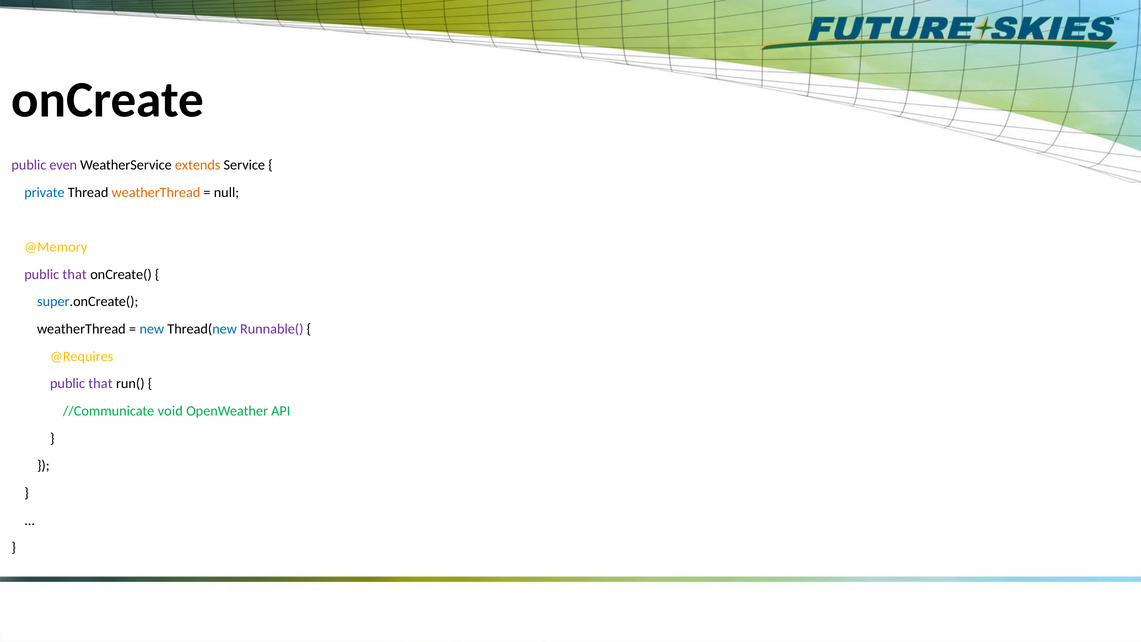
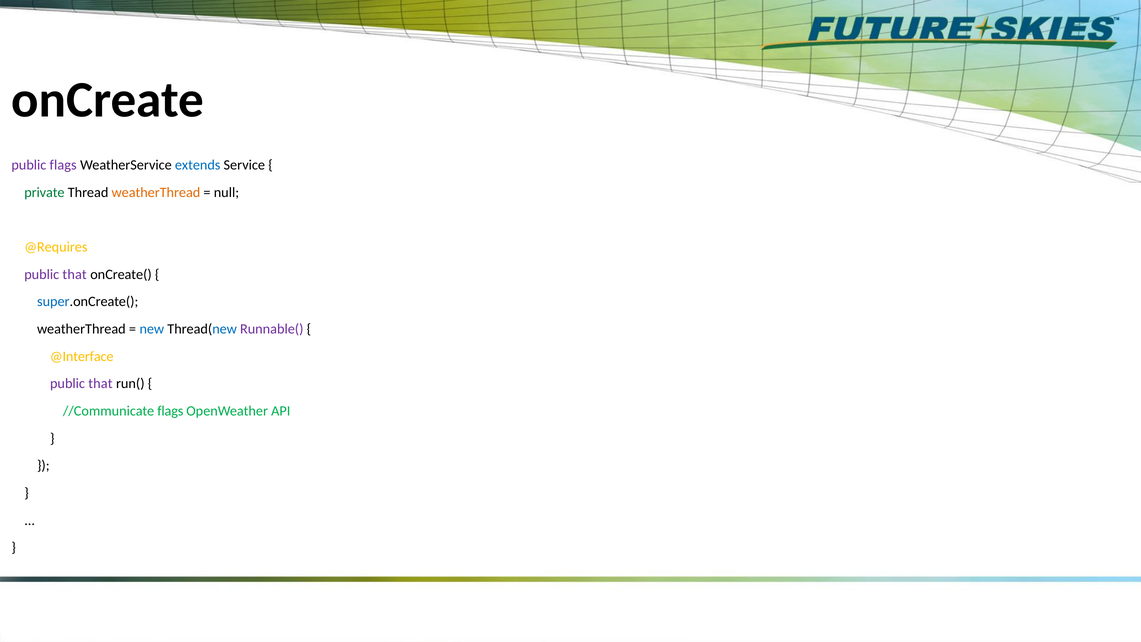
public even: even -> flags
extends colour: orange -> blue
private colour: blue -> green
@Memory: @Memory -> @Requires
@Requires: @Requires -> @Interface
//Communicate void: void -> flags
